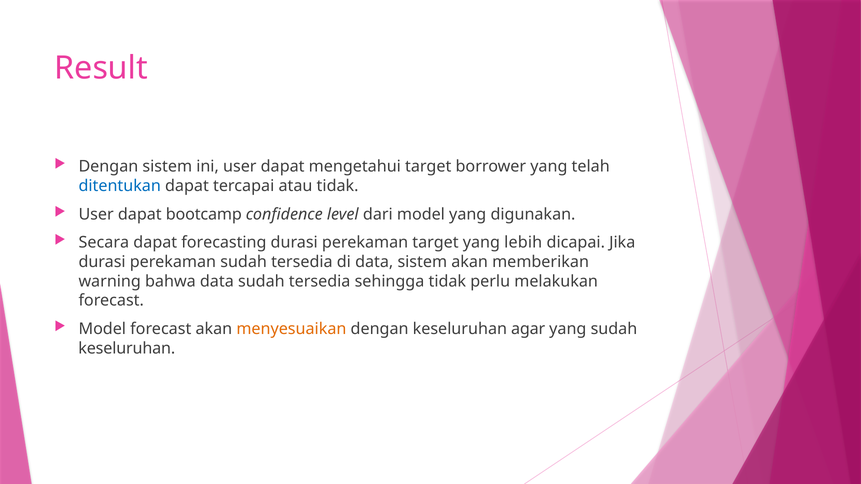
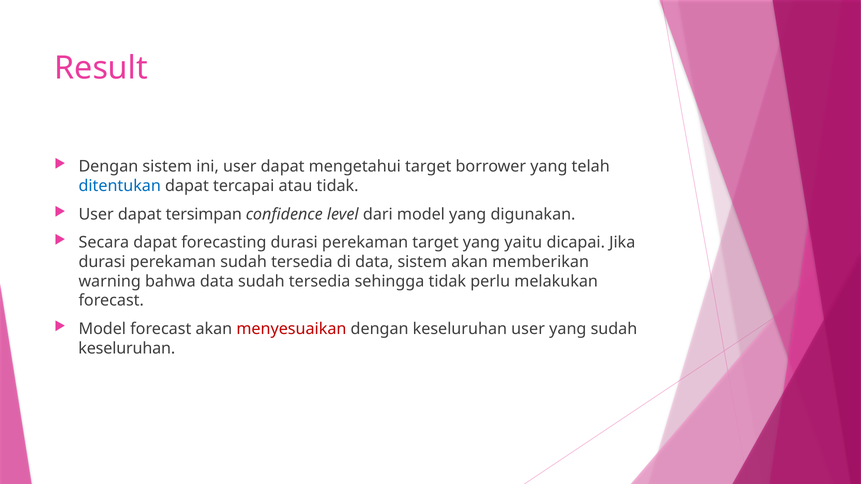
bootcamp: bootcamp -> tersimpan
lebih: lebih -> yaitu
menyesuaikan colour: orange -> red
keseluruhan agar: agar -> user
